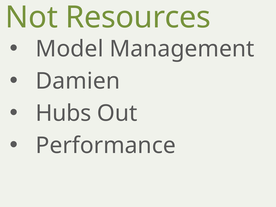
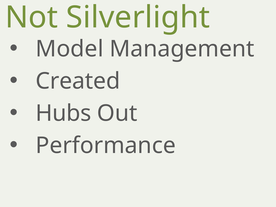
Resources: Resources -> Silverlight
Damien: Damien -> Created
